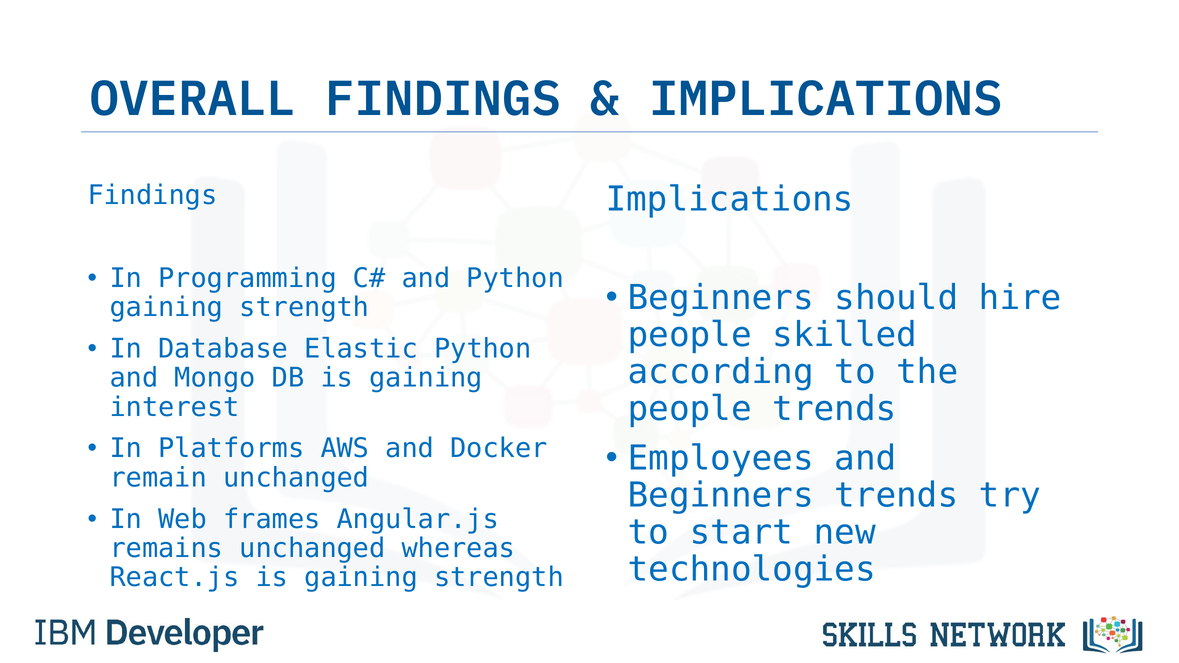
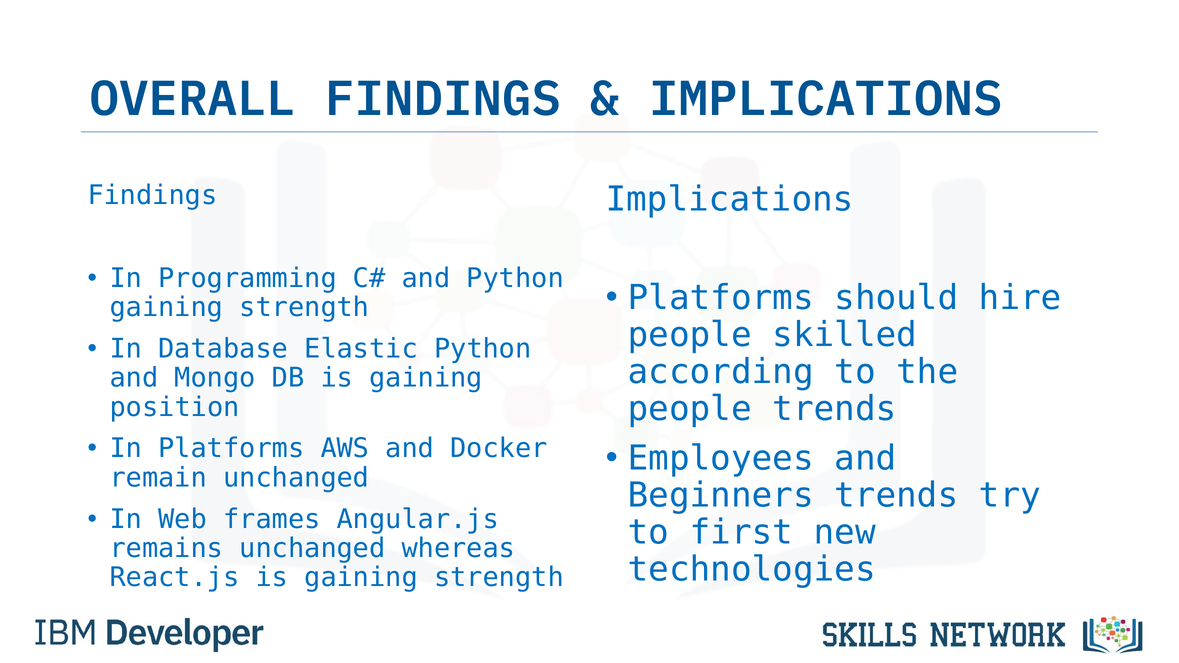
Beginners at (721, 298): Beginners -> Platforms
interest: interest -> position
start: start -> first
